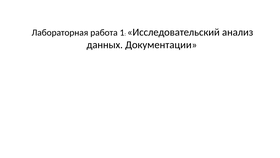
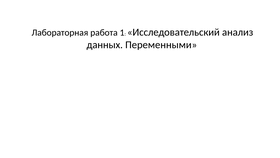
Документации: Документации -> Переменными
